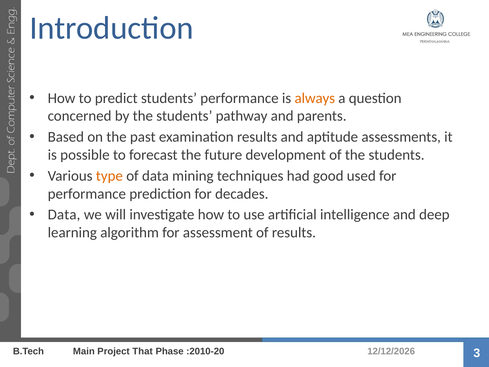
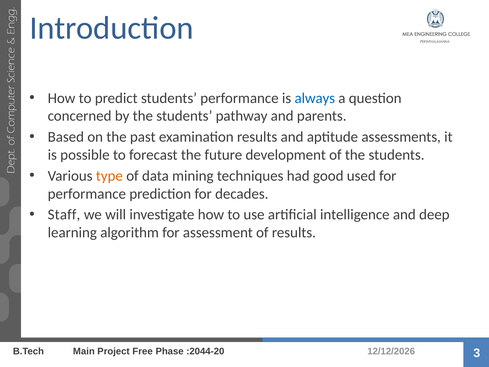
always colour: orange -> blue
Data at (64, 215): Data -> Staff
That: That -> Free
:2010-20: :2010-20 -> :2044-20
